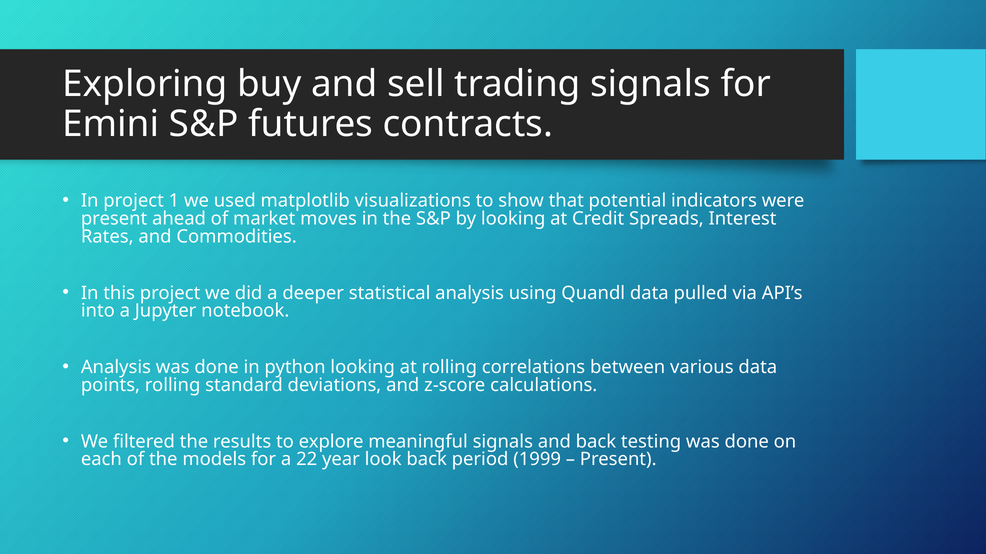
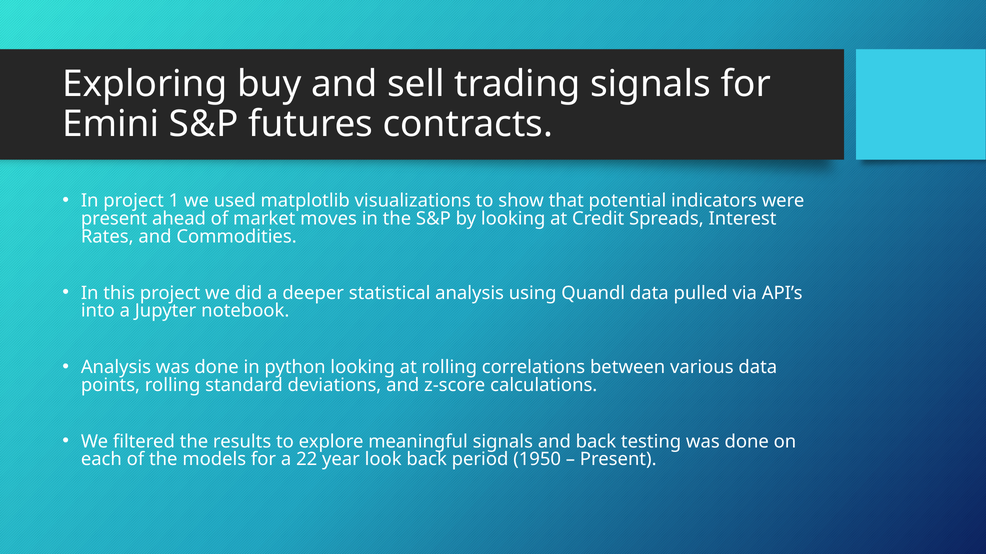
1999: 1999 -> 1950
